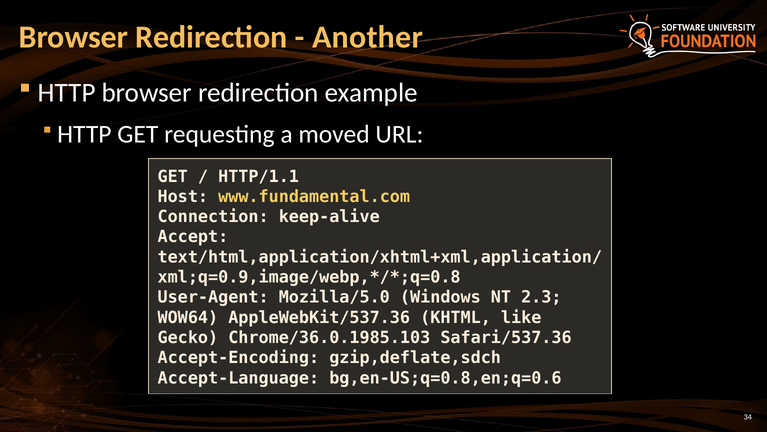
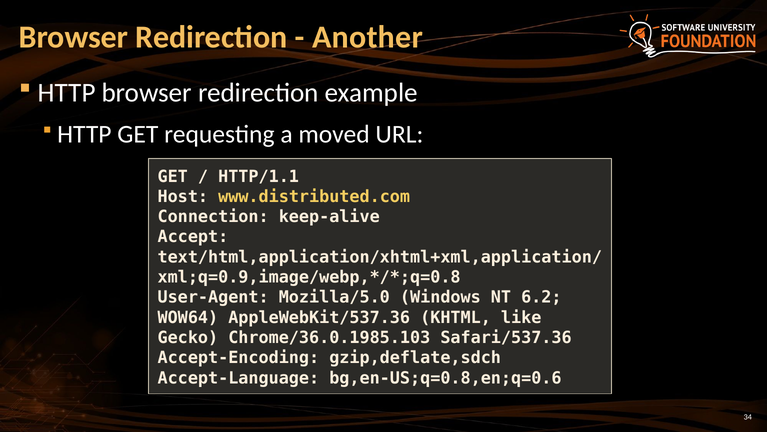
www.fundamental.com: www.fundamental.com -> www.distributed.com
2.3: 2.3 -> 6.2
